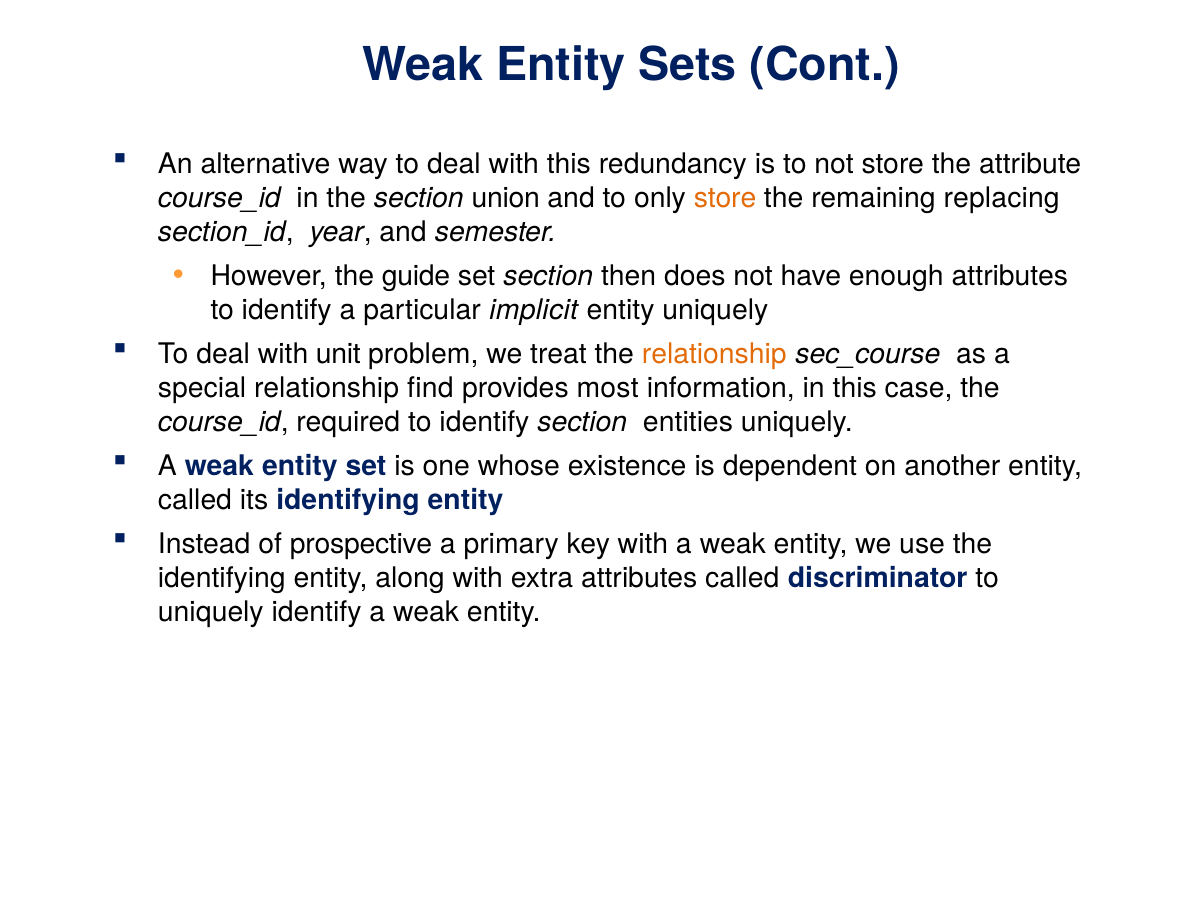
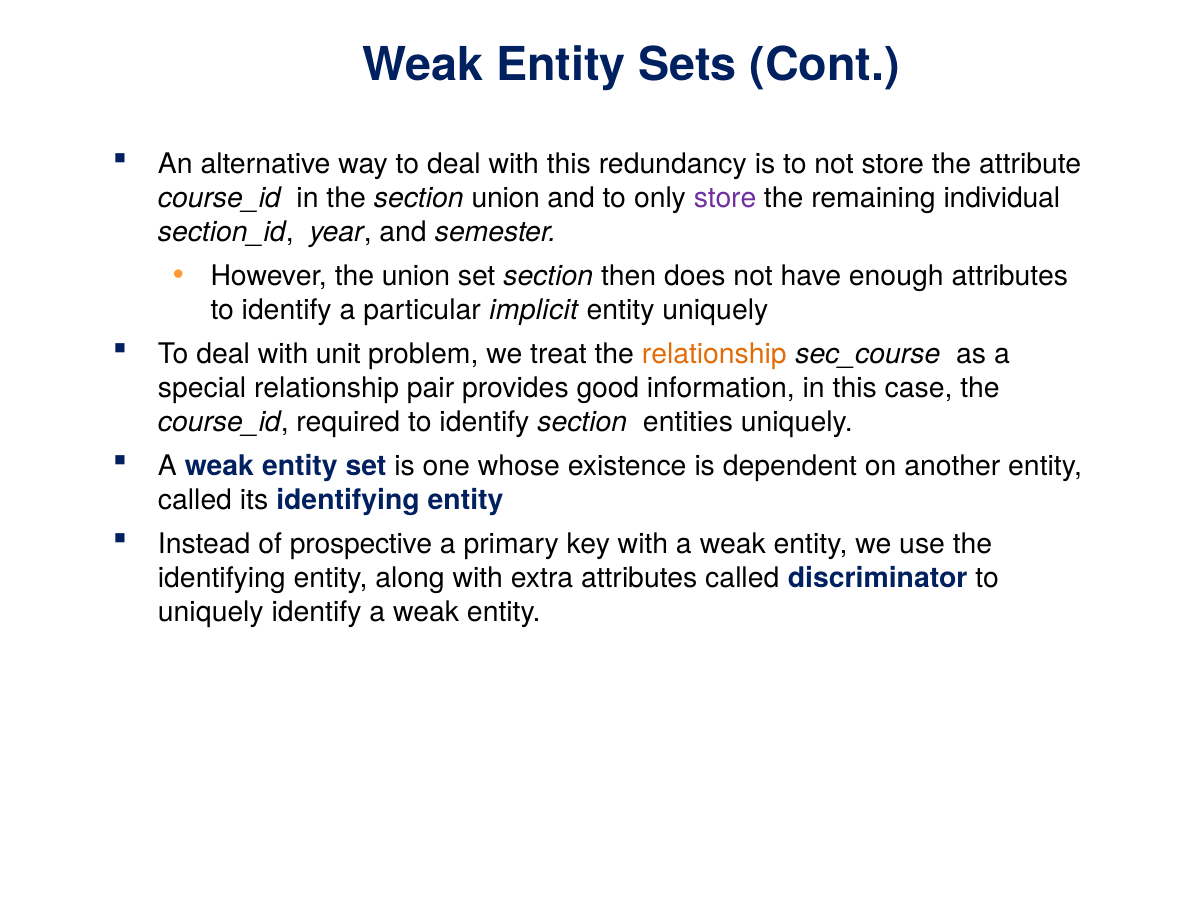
store at (725, 198) colour: orange -> purple
replacing: replacing -> individual
the guide: guide -> union
find: find -> pair
most: most -> good
